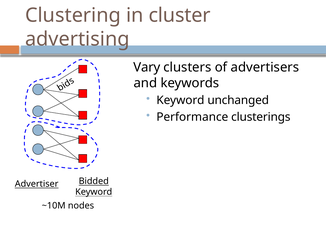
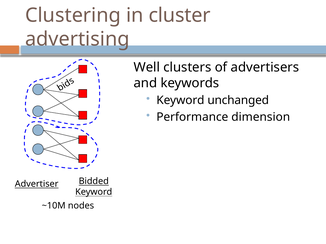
Vary: Vary -> Well
clusterings: clusterings -> dimension
